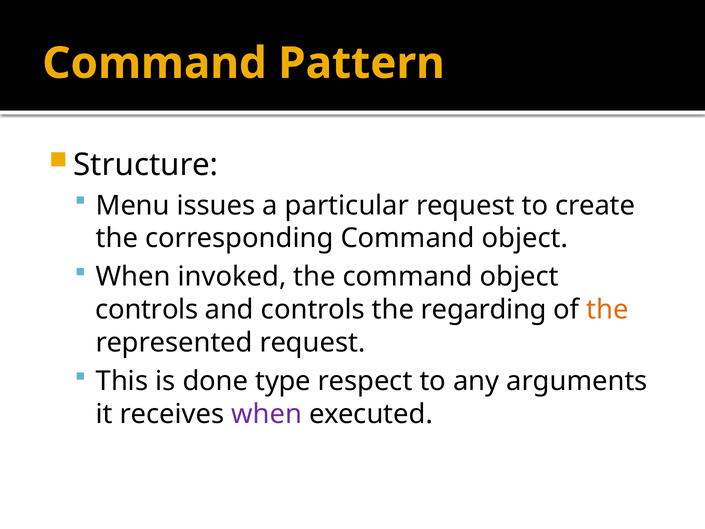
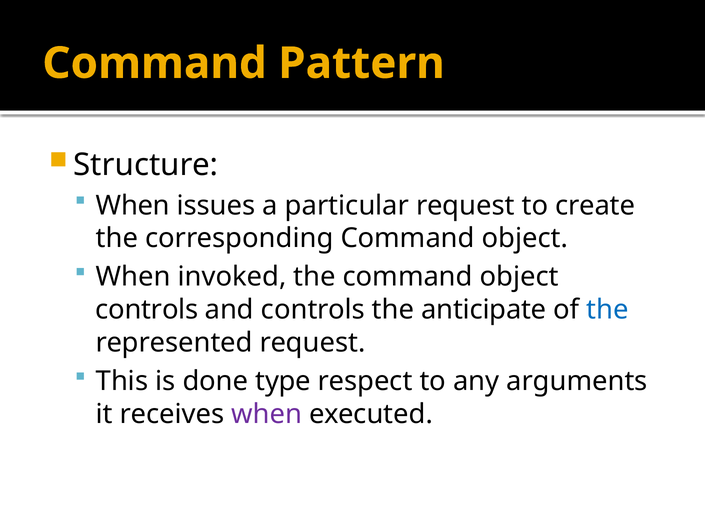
Menu at (133, 205): Menu -> When
regarding: regarding -> anticipate
the at (607, 310) colour: orange -> blue
